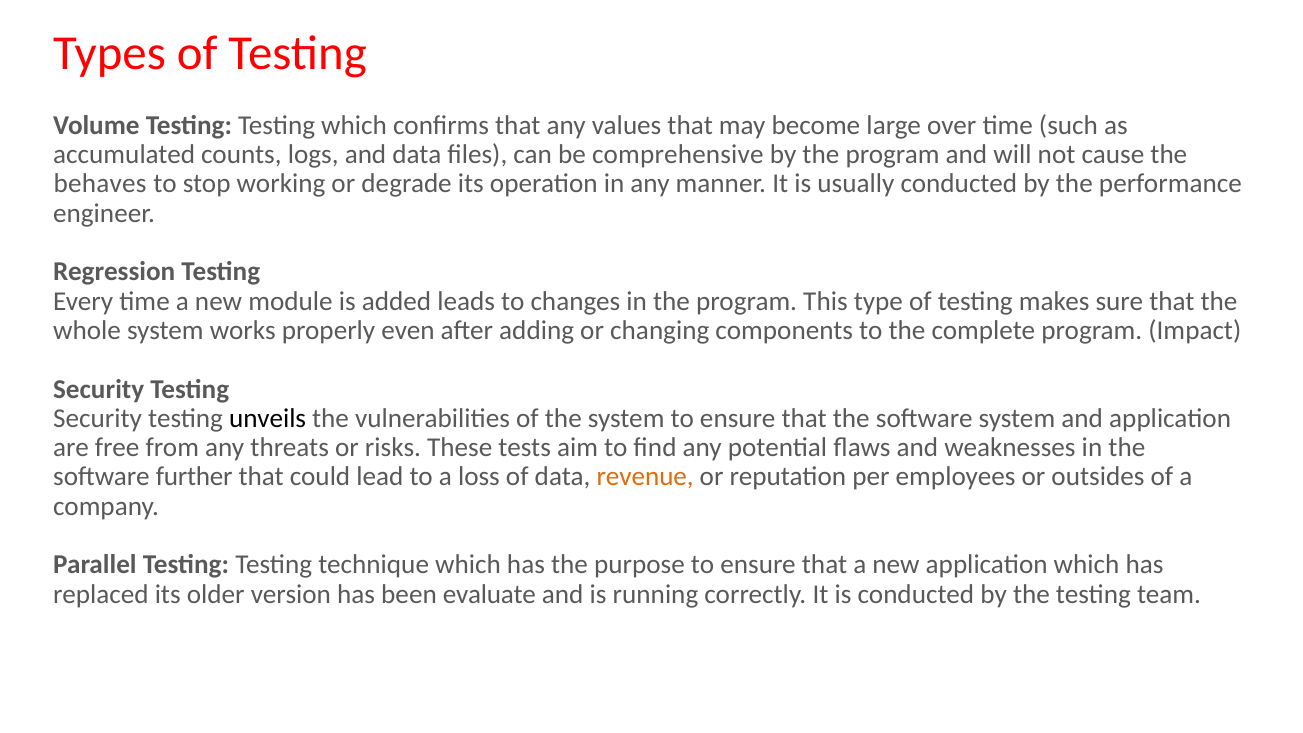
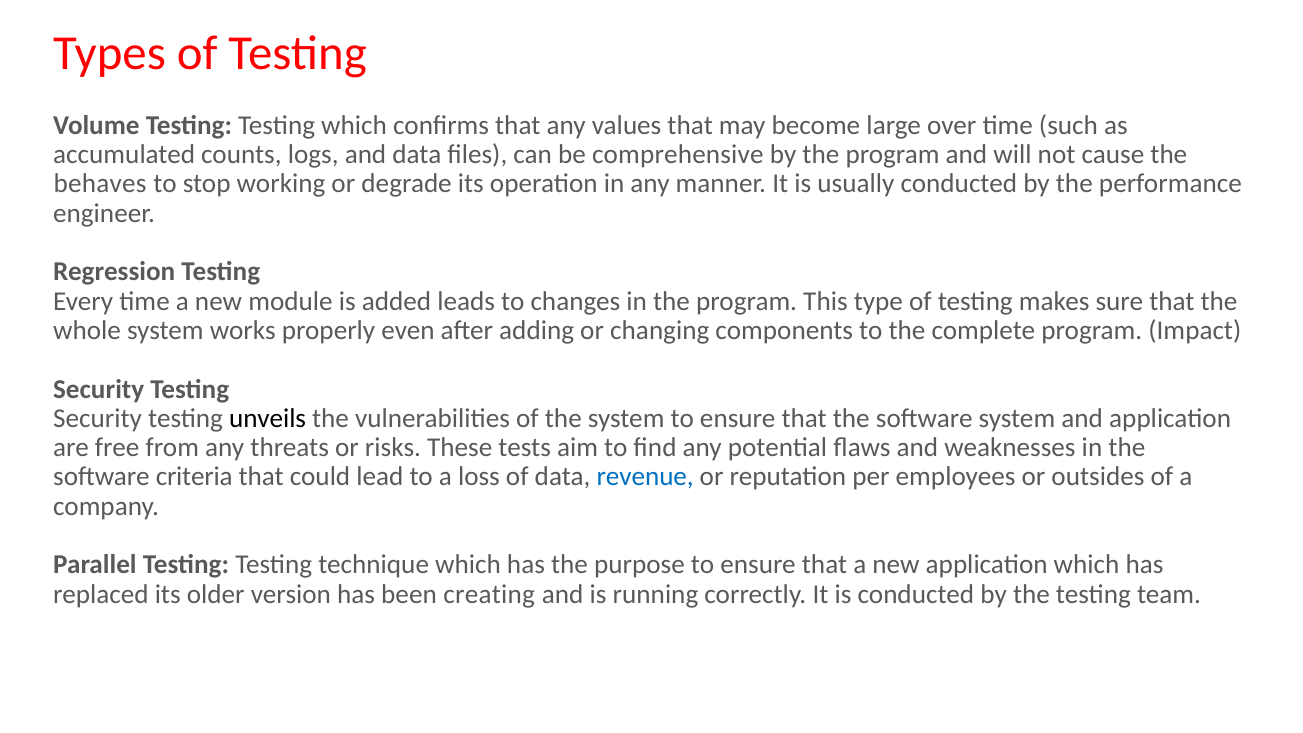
further: further -> criteria
revenue colour: orange -> blue
evaluate: evaluate -> creating
